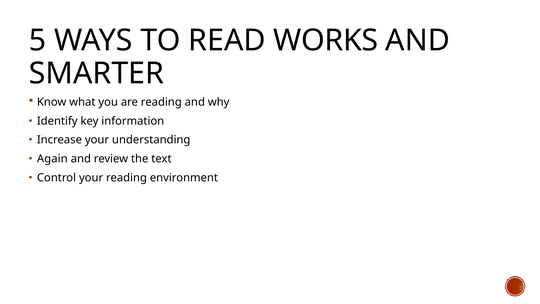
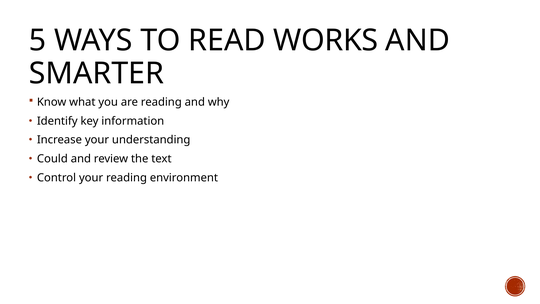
Again: Again -> Could
